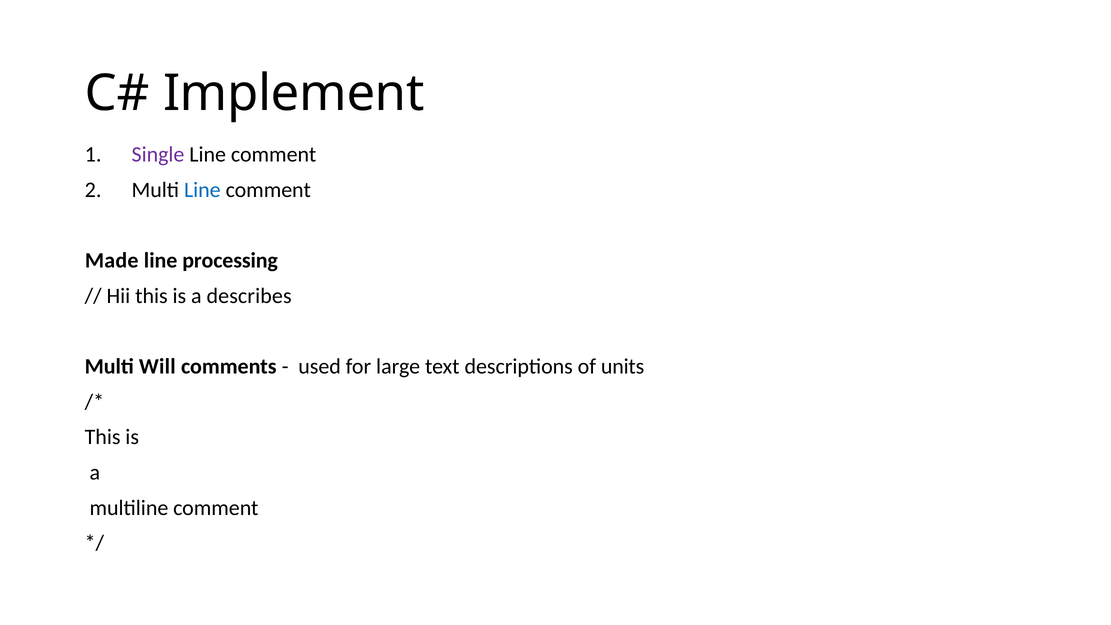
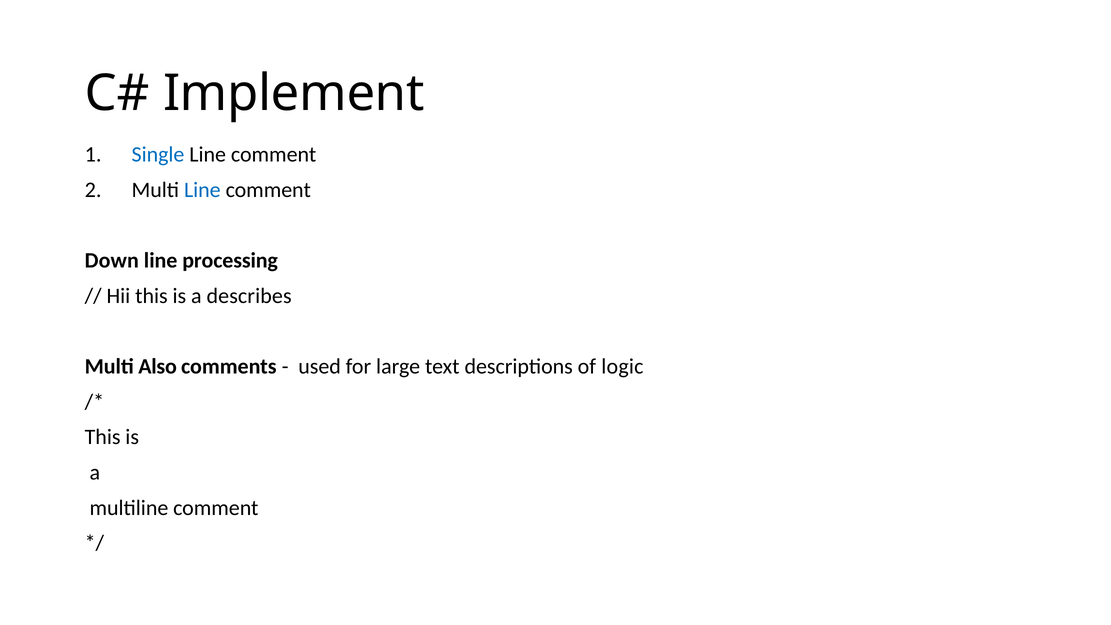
Single colour: purple -> blue
Made: Made -> Down
Will: Will -> Also
units: units -> logic
